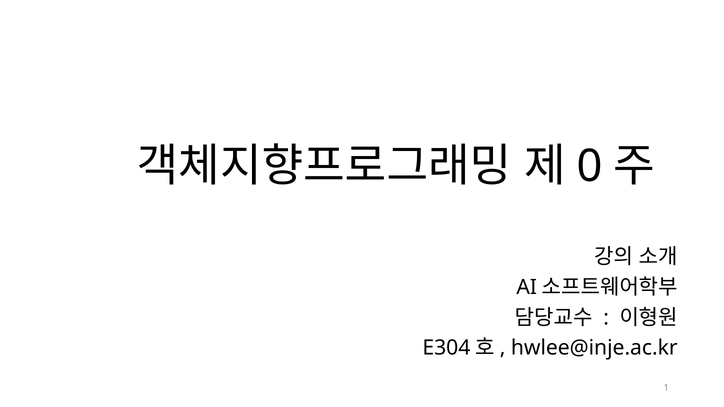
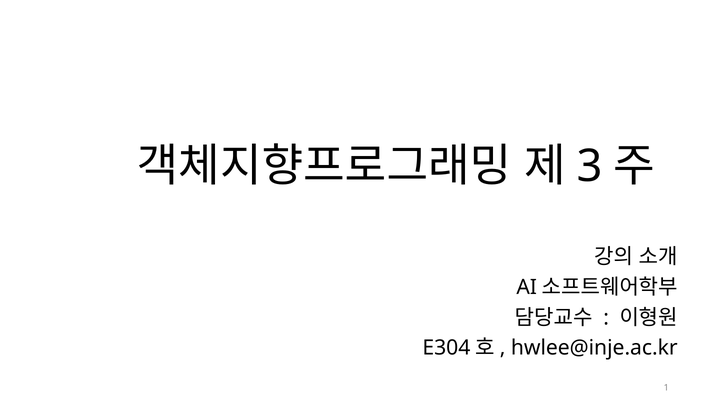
0: 0 -> 3
